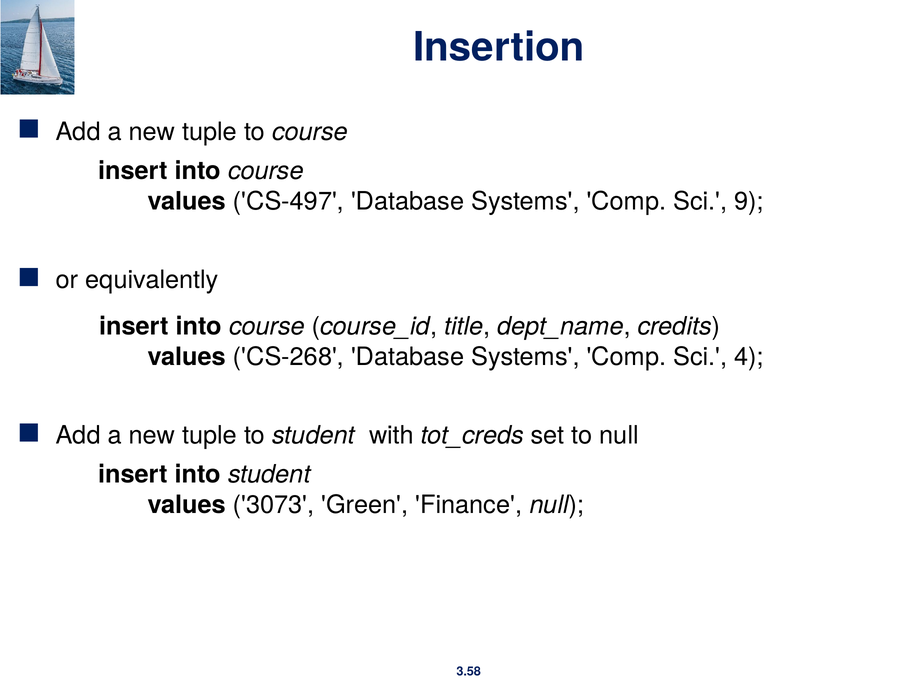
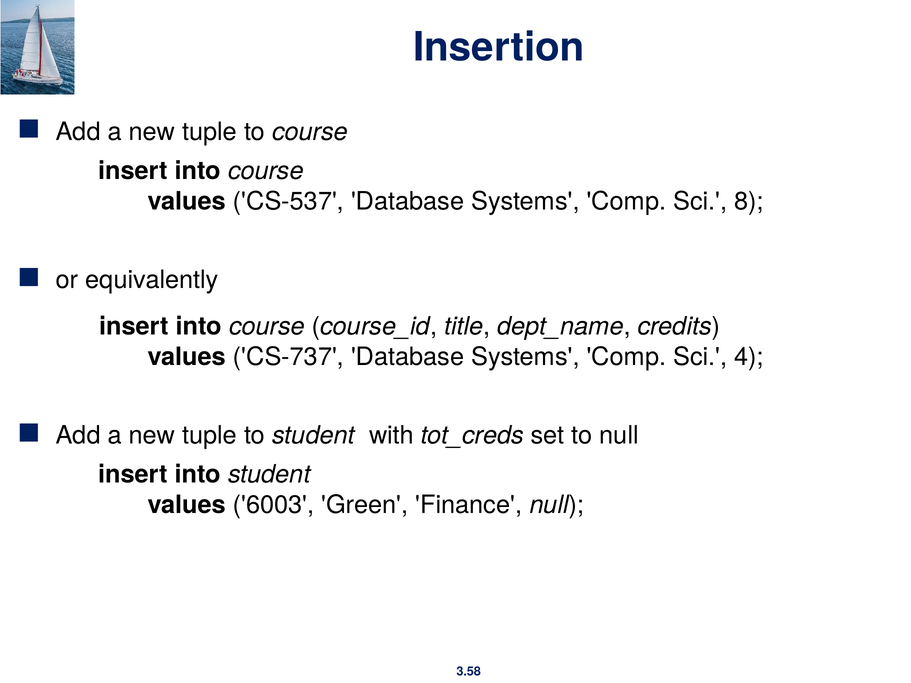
CS-497: CS-497 -> CS-537
9: 9 -> 8
CS-268: CS-268 -> CS-737
3073: 3073 -> 6003
